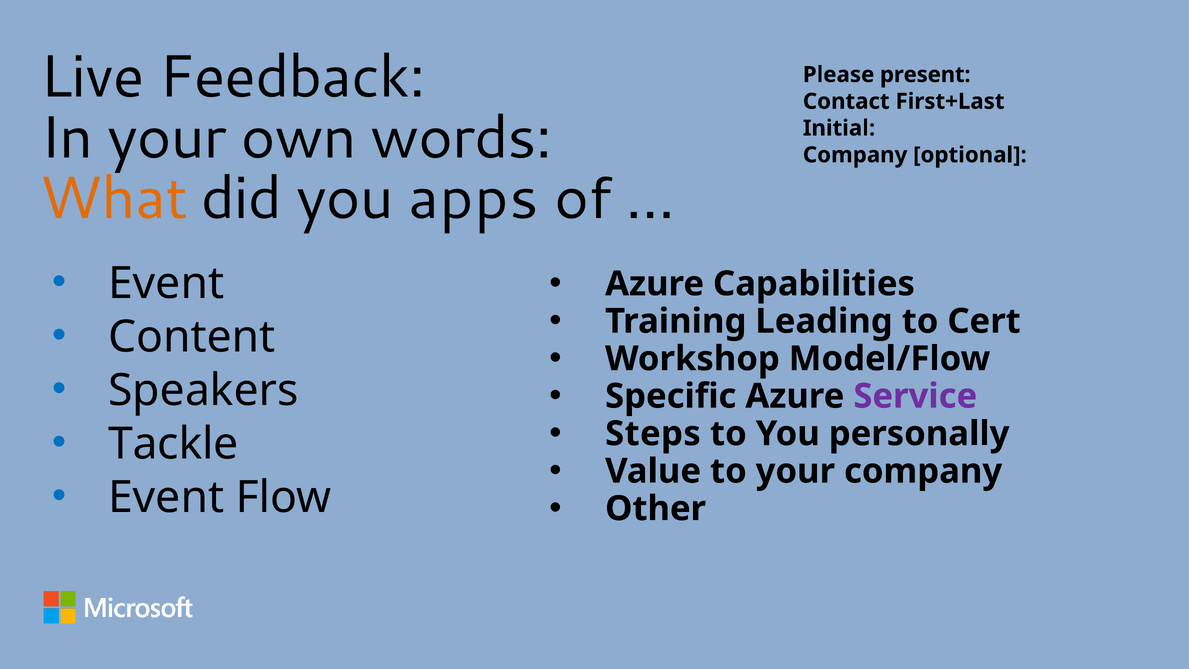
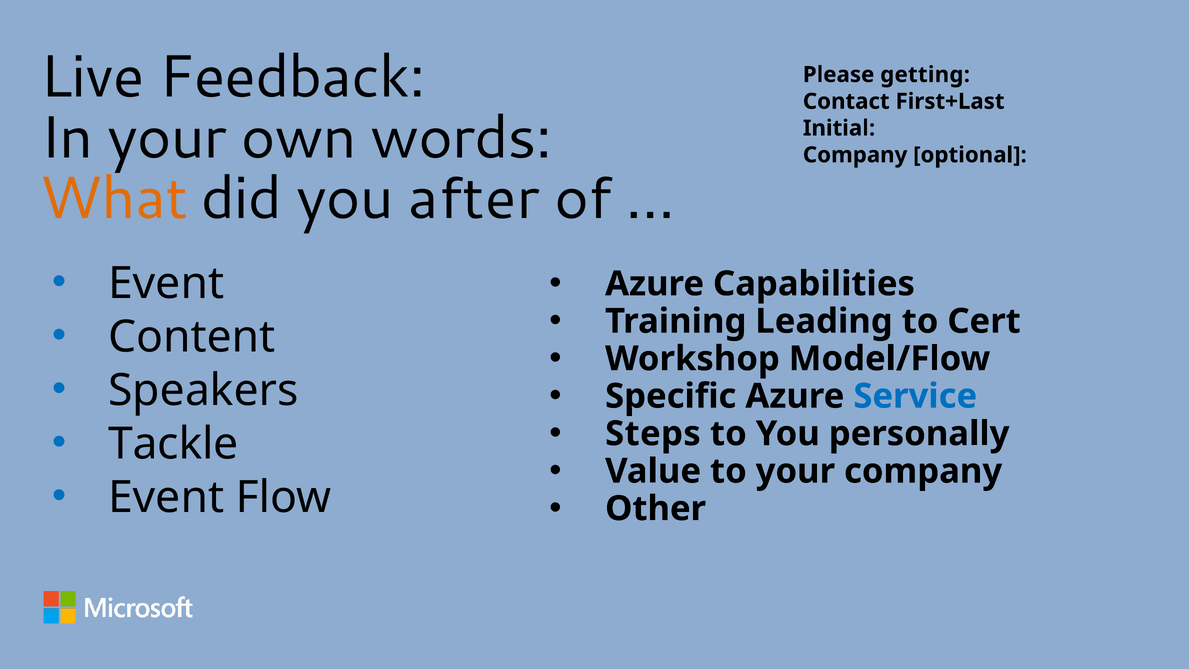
present: present -> getting
apps: apps -> after
Service colour: purple -> blue
